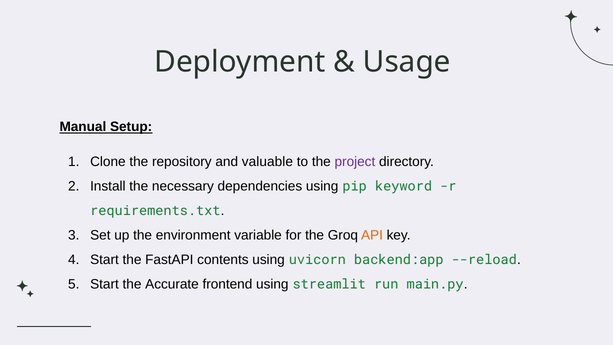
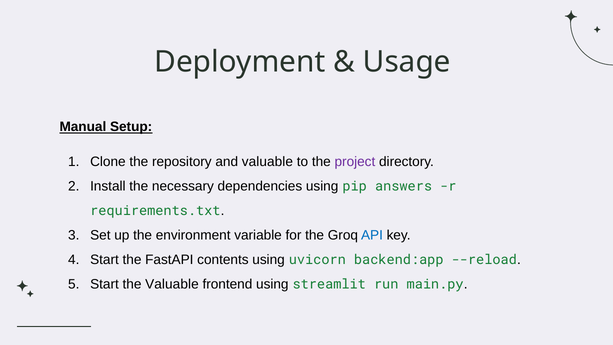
keyword: keyword -> answers
API colour: orange -> blue
the Accurate: Accurate -> Valuable
